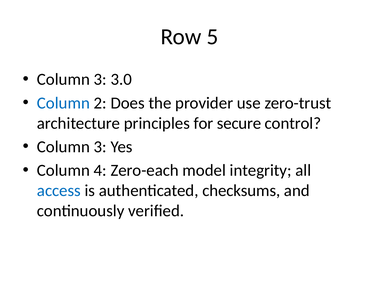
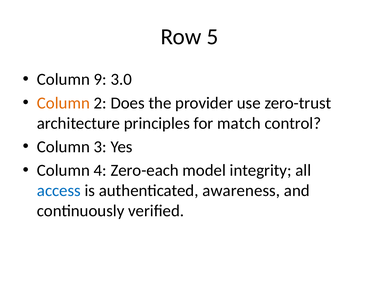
3 at (100, 80): 3 -> 9
Column at (63, 103) colour: blue -> orange
secure: secure -> match
checksums: checksums -> awareness
